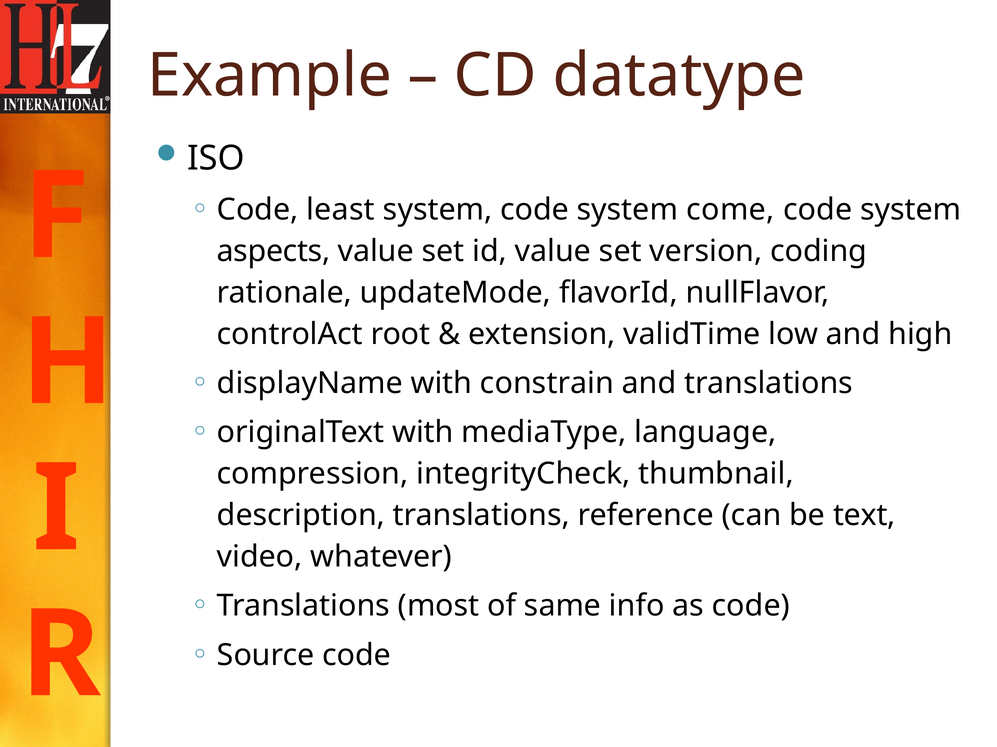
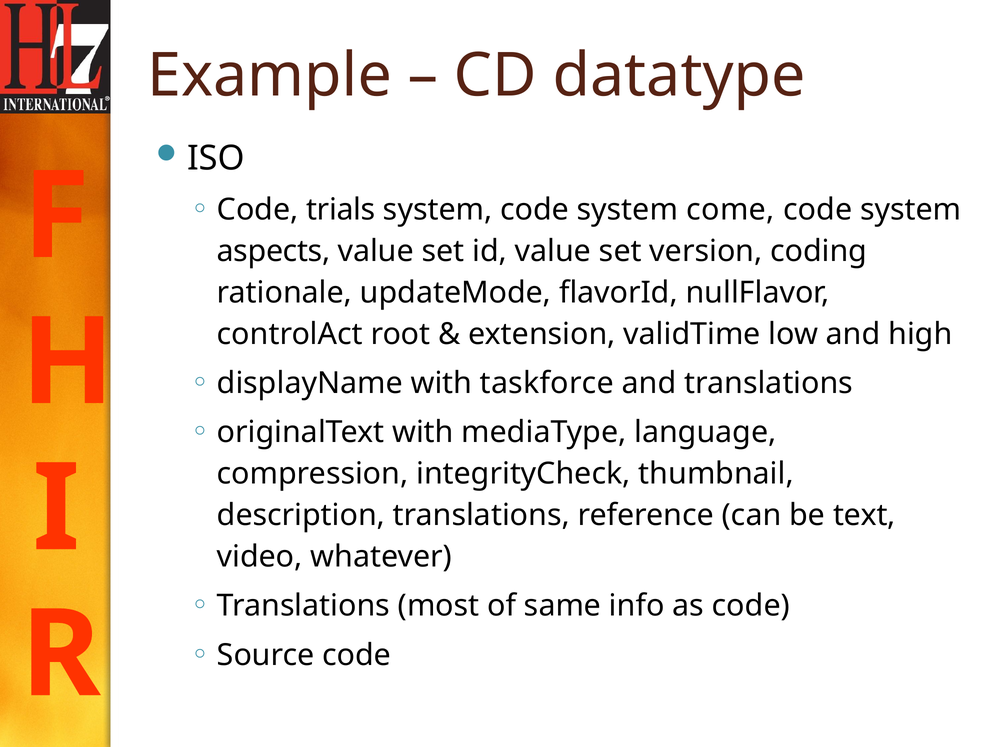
least: least -> trials
constrain: constrain -> taskforce
